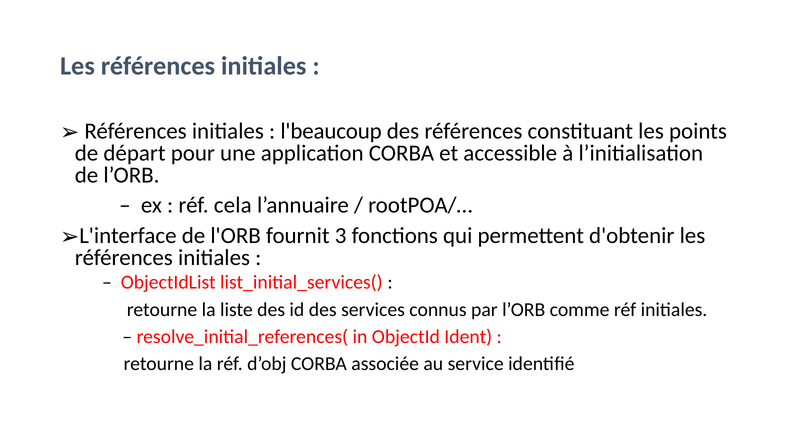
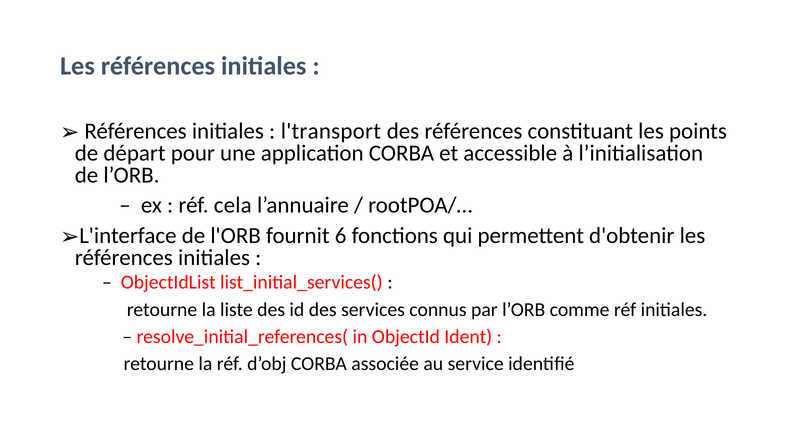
l'beaucoup: l'beaucoup -> l'transport
3: 3 -> 6
